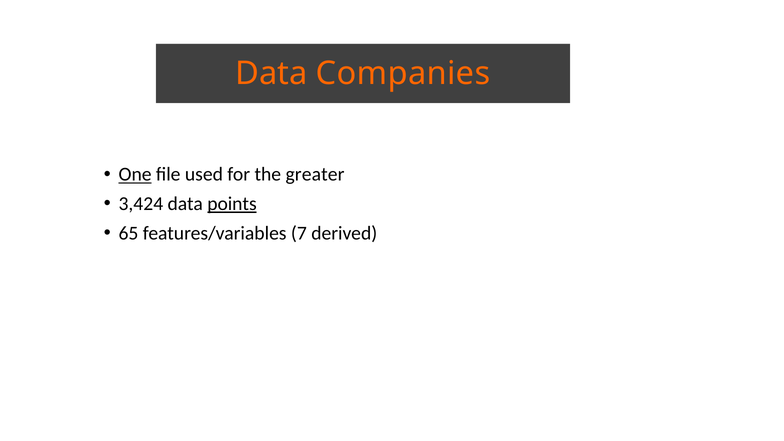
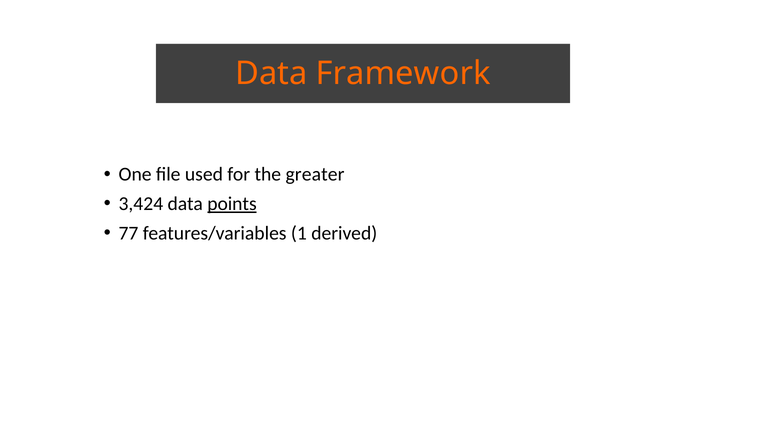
Companies: Companies -> Framework
One underline: present -> none
65: 65 -> 77
7: 7 -> 1
